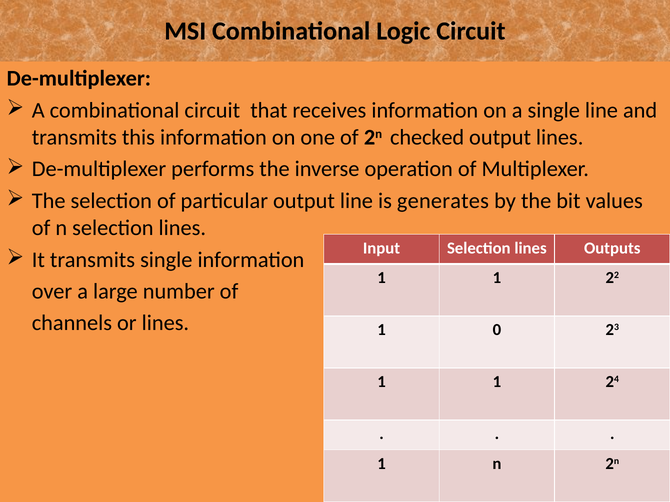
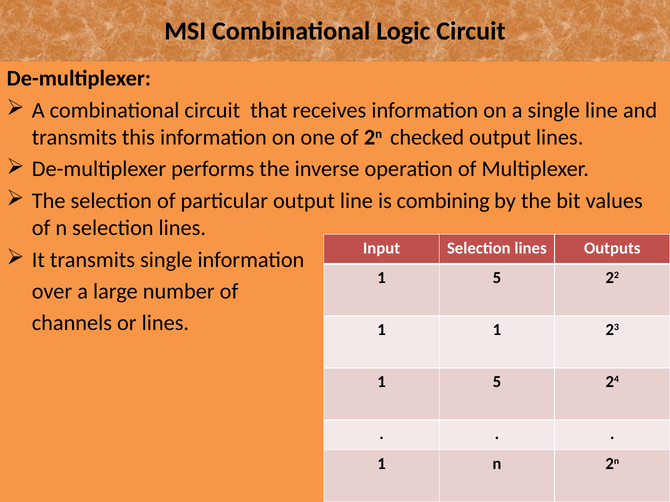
generates: generates -> combining
1 at (497, 278): 1 -> 5
1 0: 0 -> 1
1 at (497, 382): 1 -> 5
